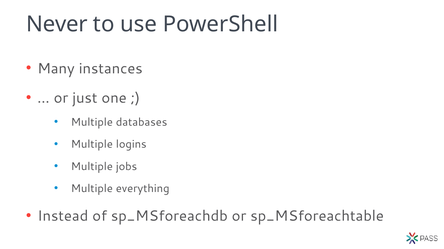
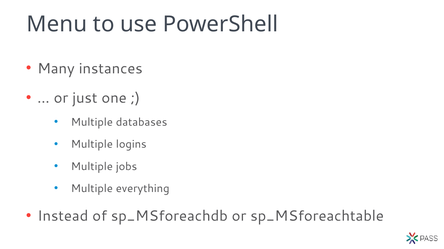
Never: Never -> Menu
